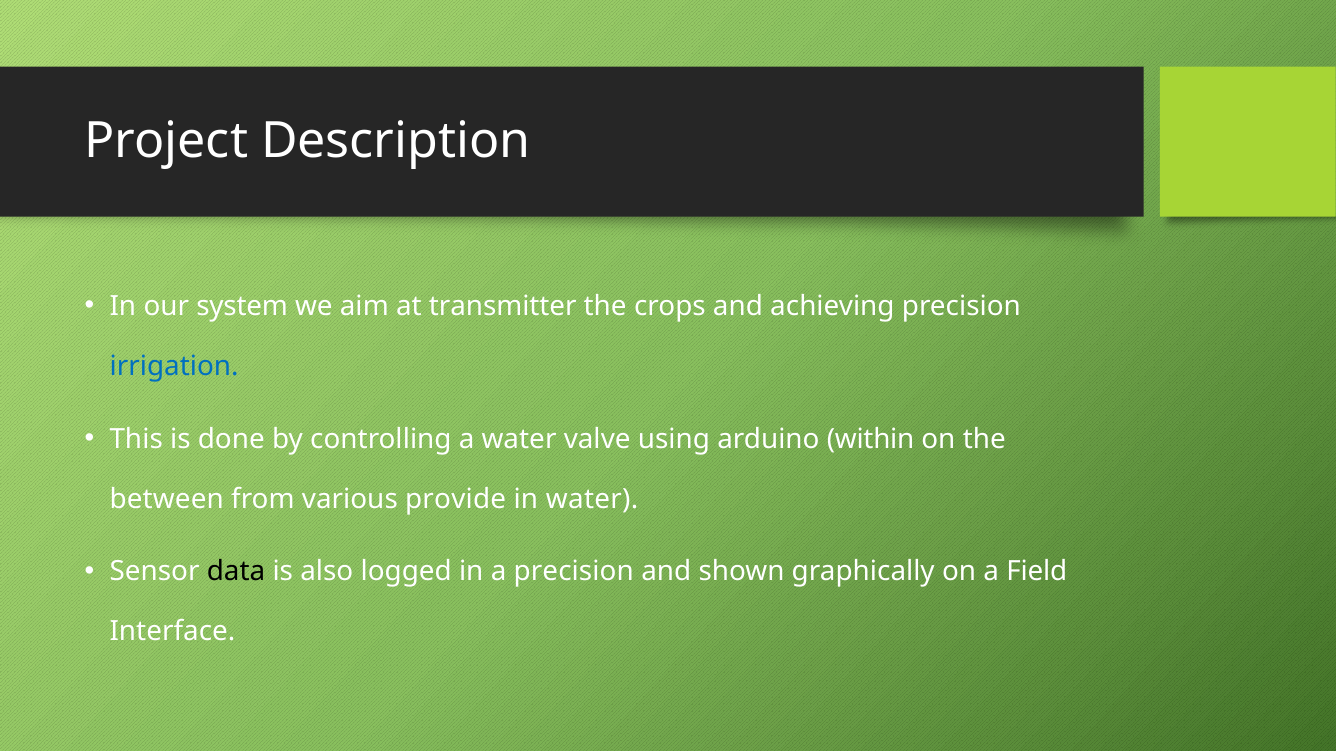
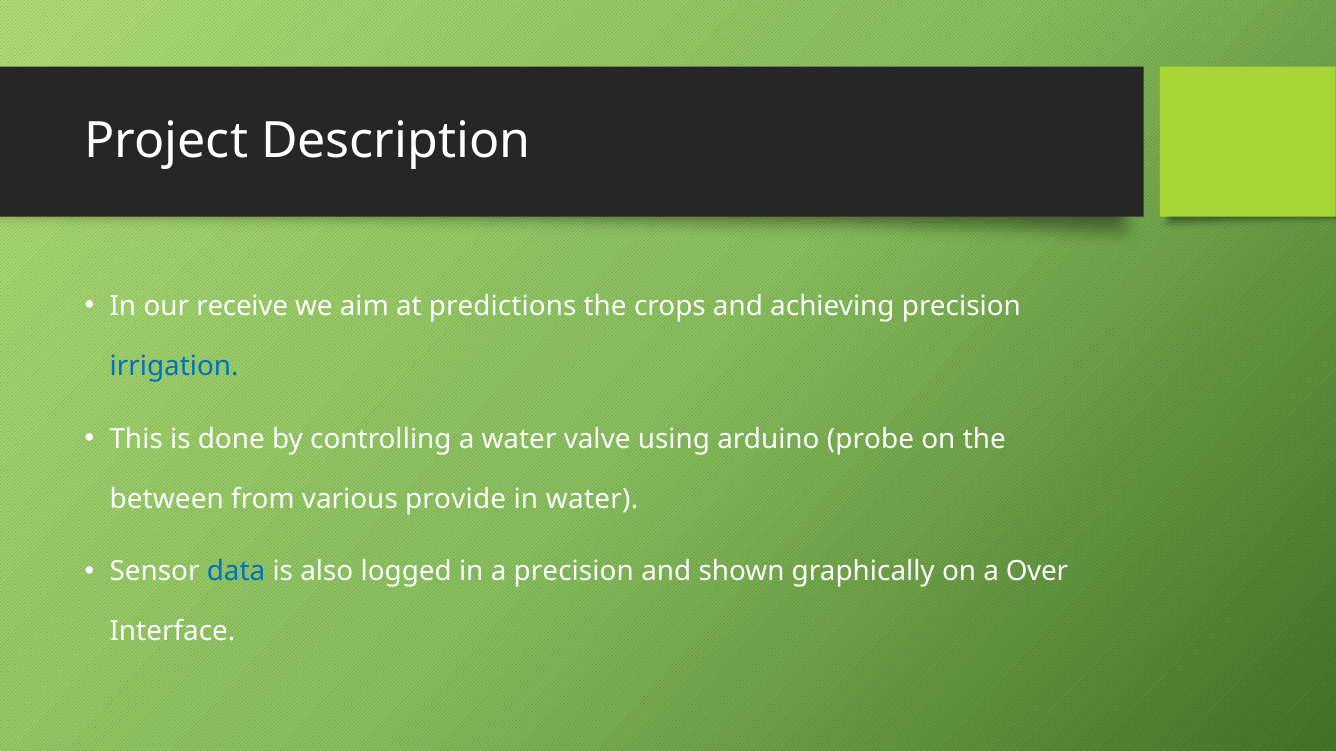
system: system -> receive
transmitter: transmitter -> predictions
within: within -> probe
data colour: black -> blue
Field: Field -> Over
